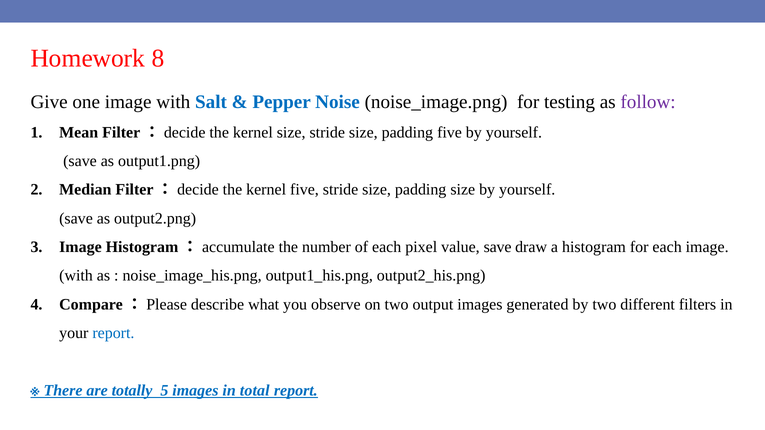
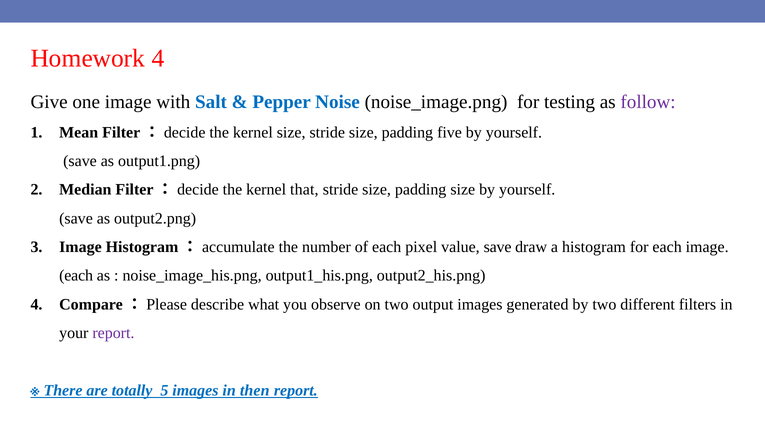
Homework 8: 8 -> 4
kernel five: five -> that
with at (76, 276): with -> each
report at (113, 333) colour: blue -> purple
total: total -> then
